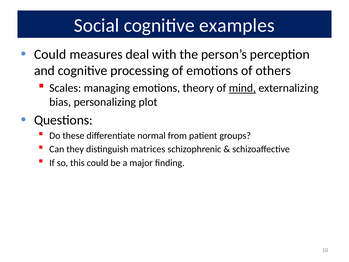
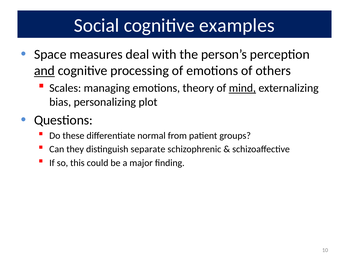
Could at (50, 54): Could -> Space
and underline: none -> present
matrices: matrices -> separate
